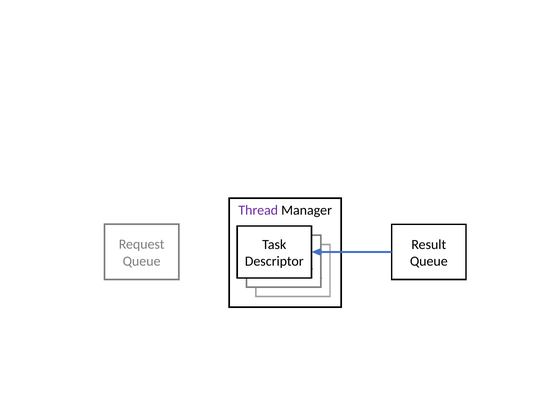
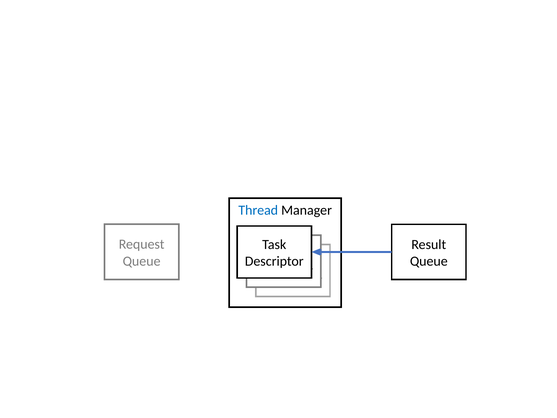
Thread colour: purple -> blue
